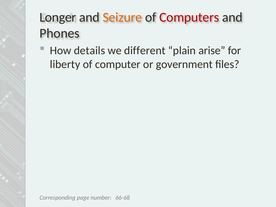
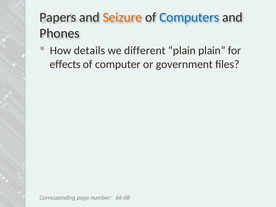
Longer: Longer -> Papers
Computers colour: red -> blue
plain arise: arise -> plain
liberty: liberty -> effects
